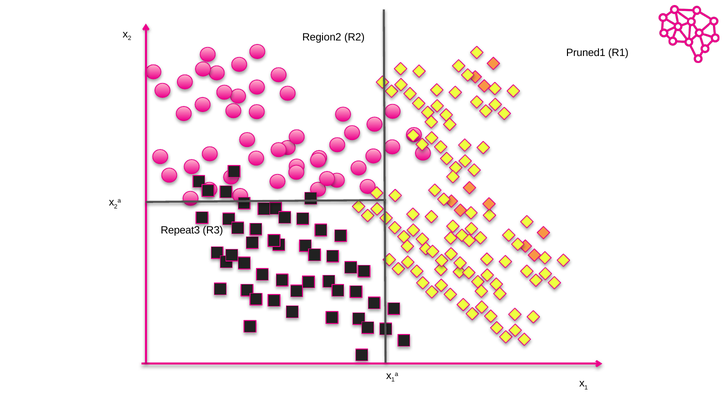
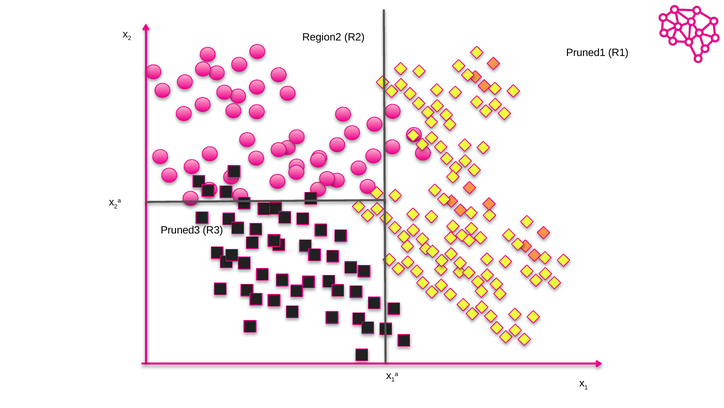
Repeat3: Repeat3 -> Pruned3
